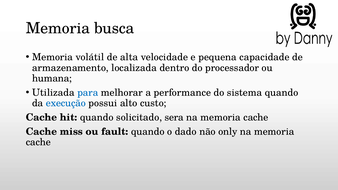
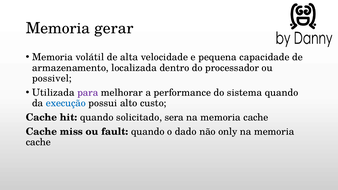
busca: busca -> gerar
humana: humana -> possivel
para colour: blue -> purple
